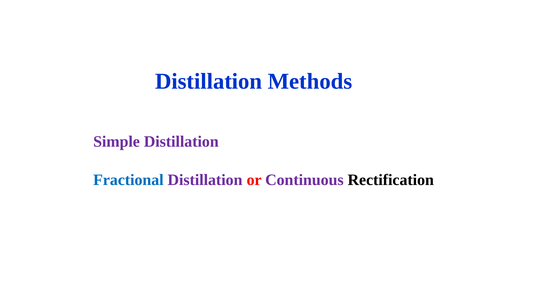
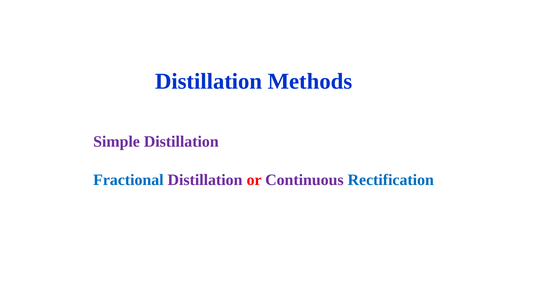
Rectification colour: black -> blue
